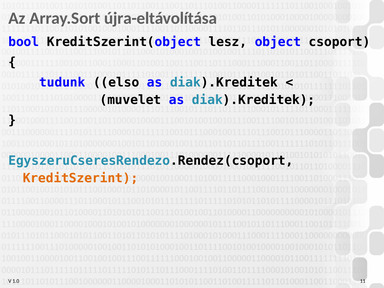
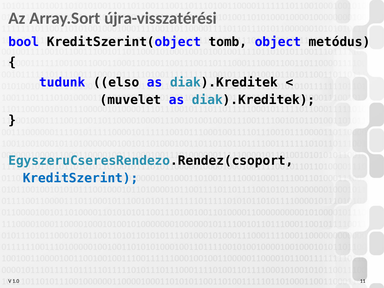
újra-eltávolítása: újra-eltávolítása -> újra-visszatérési
lesz: lesz -> tomb
csoport: csoport -> metódus
KreditSzerint colour: orange -> blue
